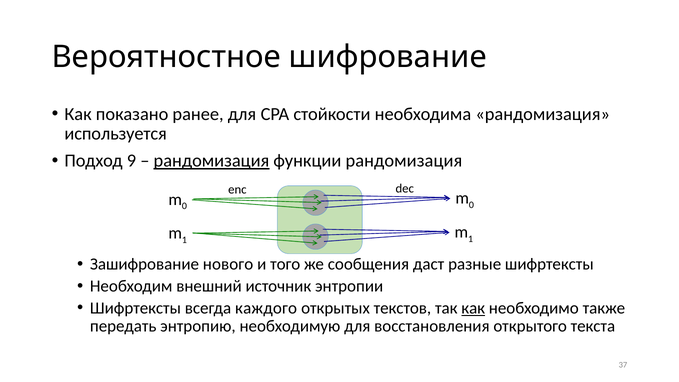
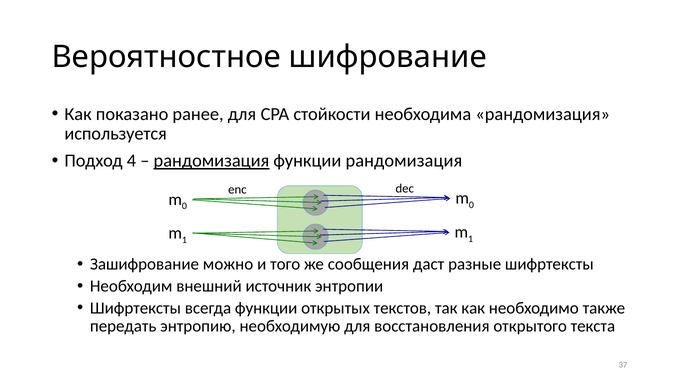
9: 9 -> 4
нового: нового -> можно
всегда каждого: каждого -> функции
как at (473, 308) underline: present -> none
